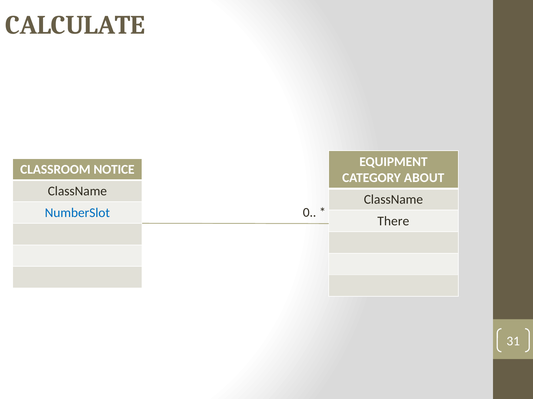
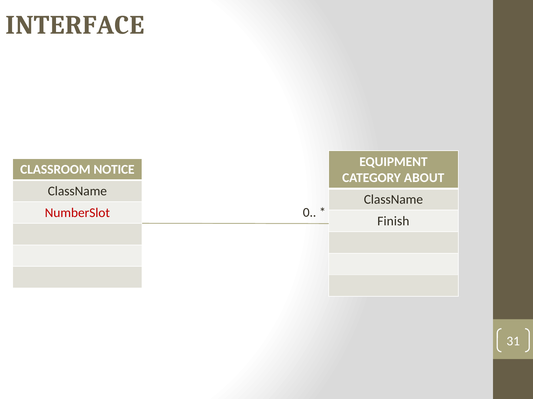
CALCULATE: CALCULATE -> INTERFACE
NumberSlot colour: blue -> red
There: There -> Finish
